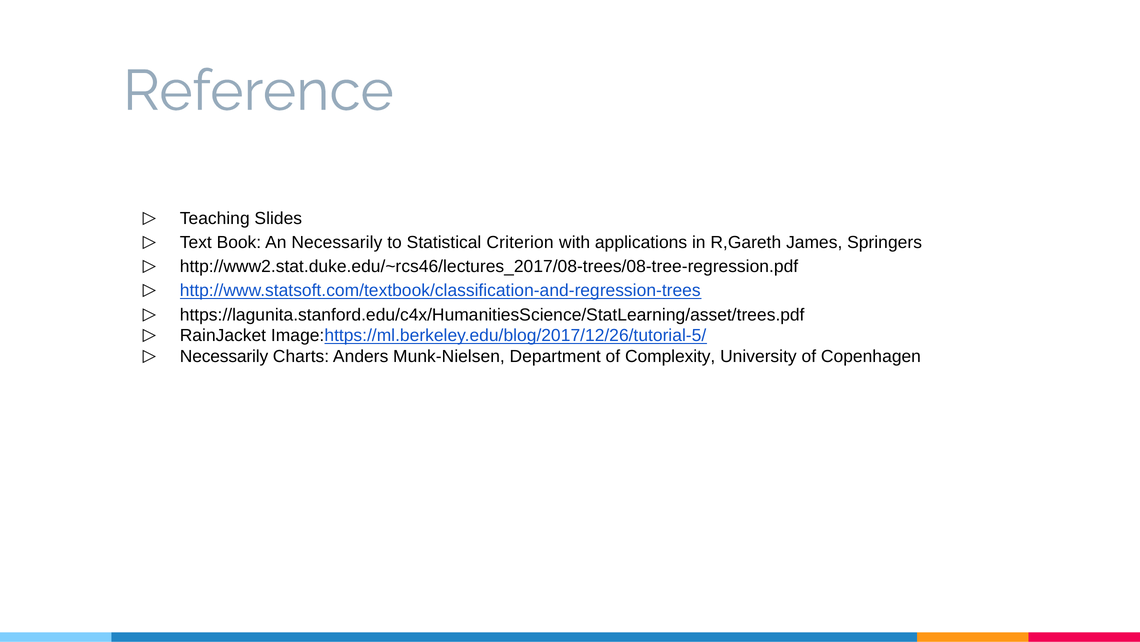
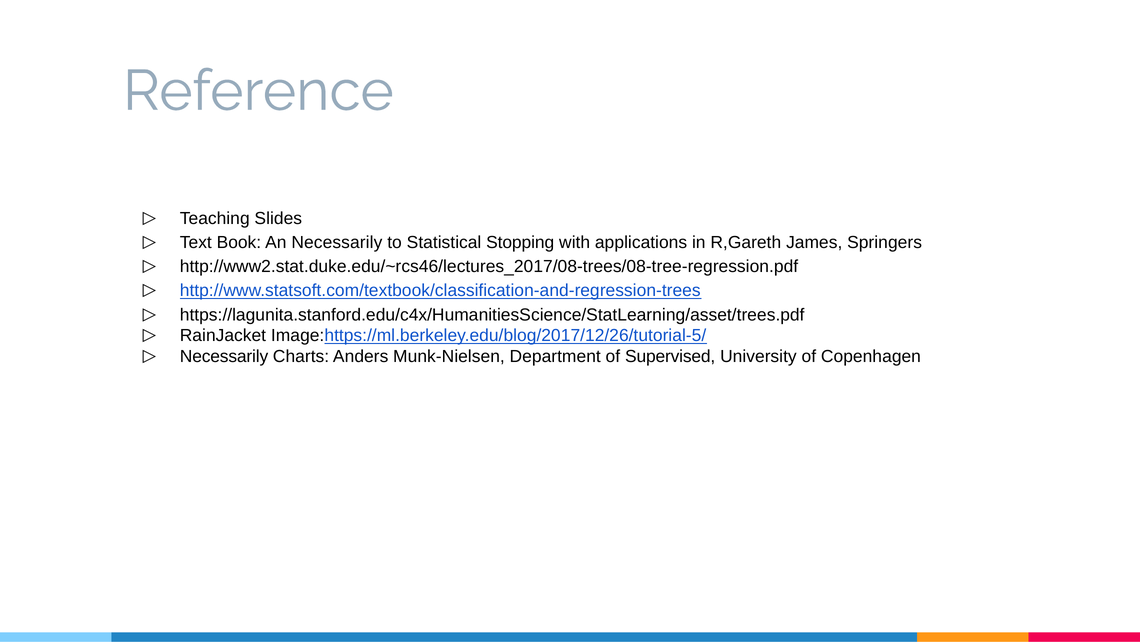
Criterion: Criterion -> Stopping
Complexity: Complexity -> Supervised
